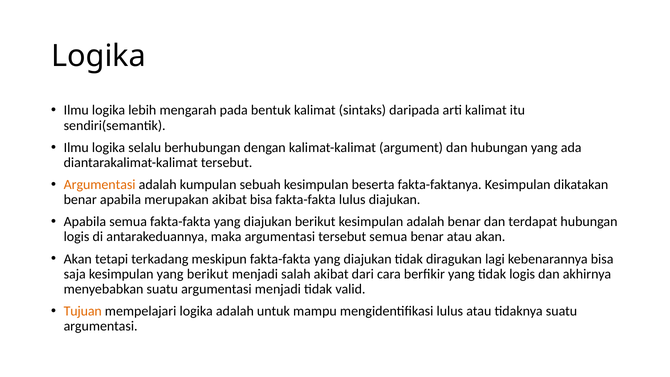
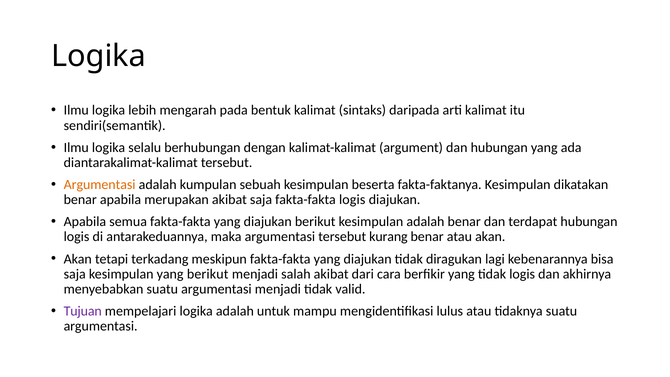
akibat bisa: bisa -> saja
fakta-fakta lulus: lulus -> logis
tersebut semua: semua -> kurang
Tujuan colour: orange -> purple
